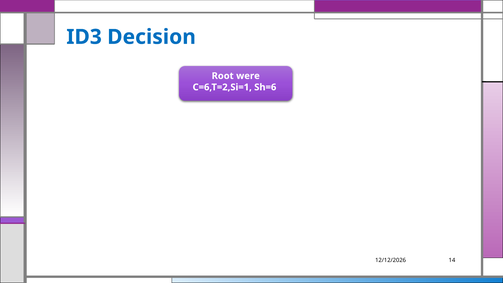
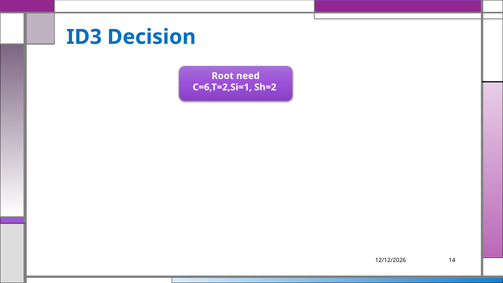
were: were -> need
Sh=6: Sh=6 -> Sh=2
